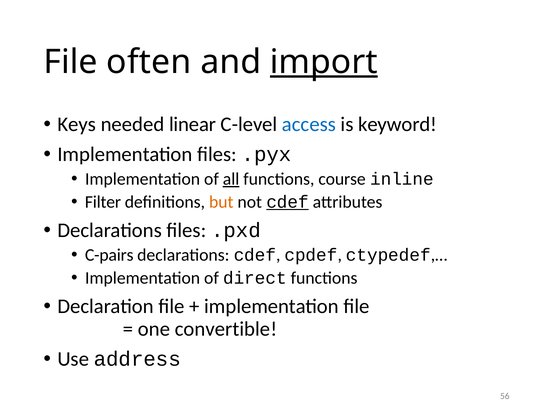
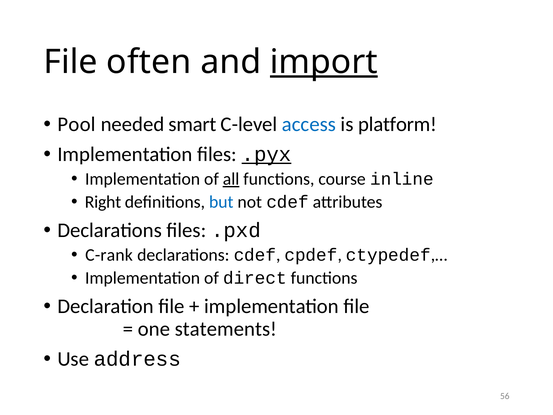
Keys: Keys -> Pool
linear: linear -> smart
keyword: keyword -> platform
.pyx underline: none -> present
Filter: Filter -> Right
but colour: orange -> blue
cdef at (288, 202) underline: present -> none
C-pairs: C-pairs -> C-rank
convertible: convertible -> statements
